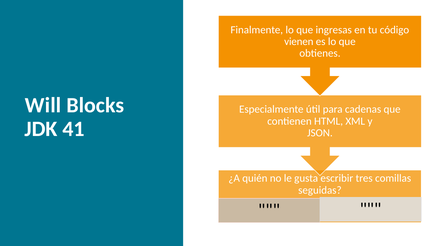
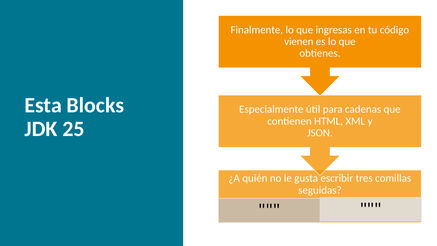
Will: Will -> Esta
41: 41 -> 25
